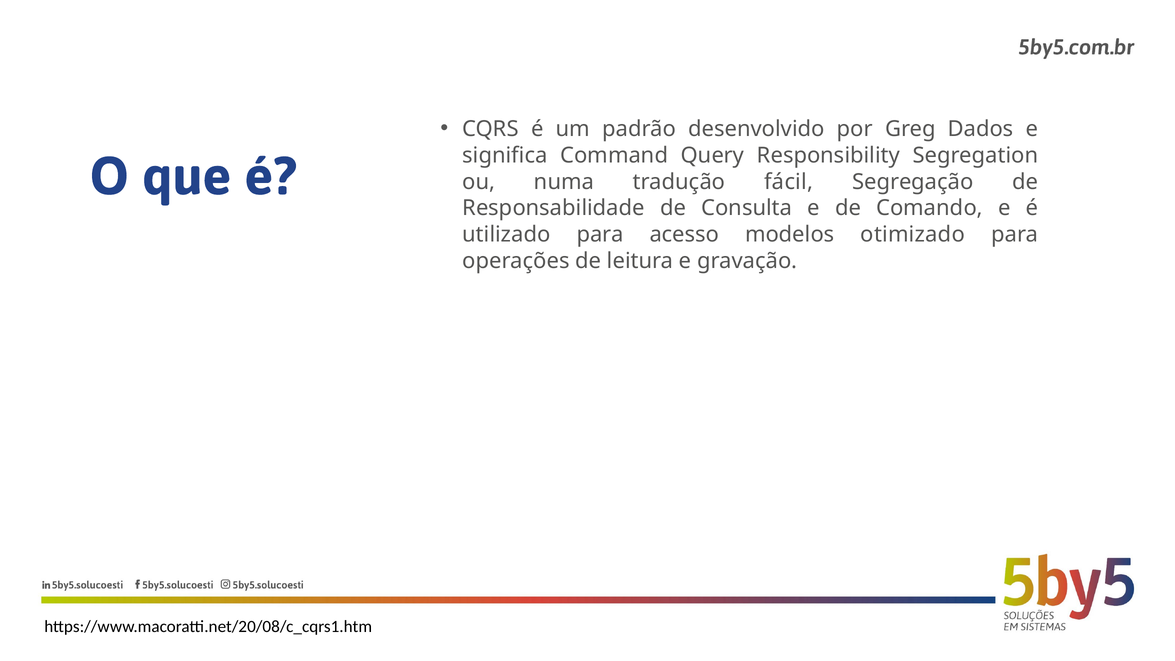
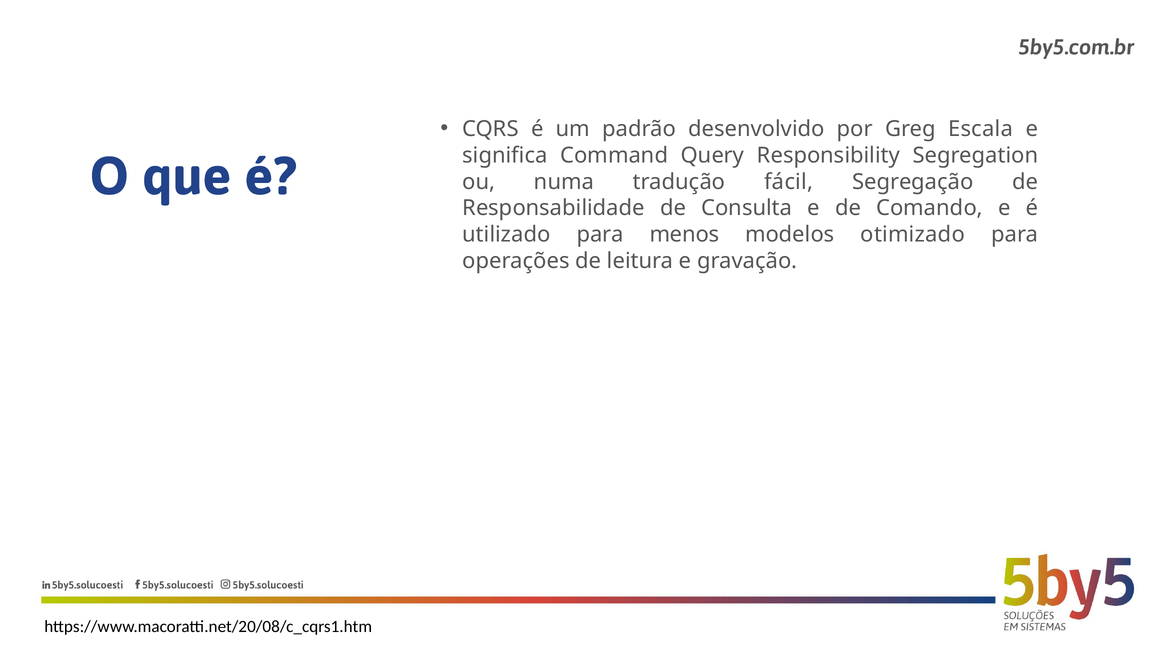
Dados: Dados -> Escala
acesso: acesso -> menos
